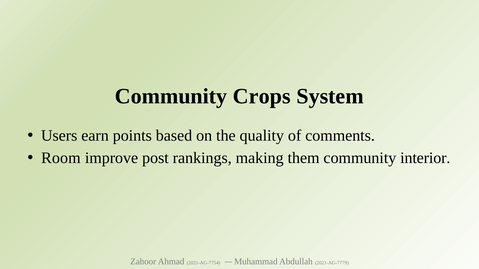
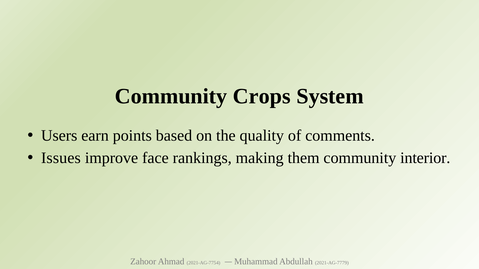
Room: Room -> Issues
post: post -> face
